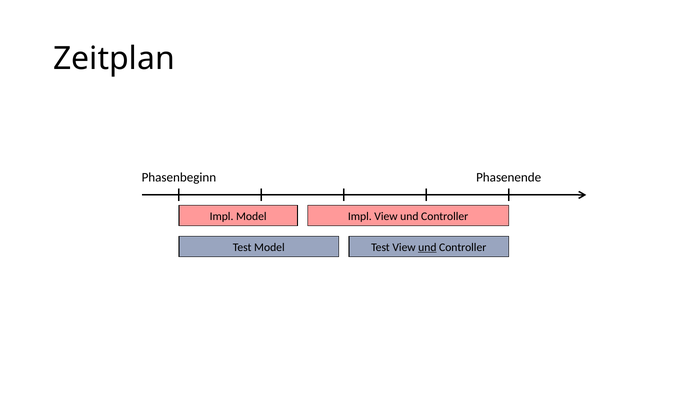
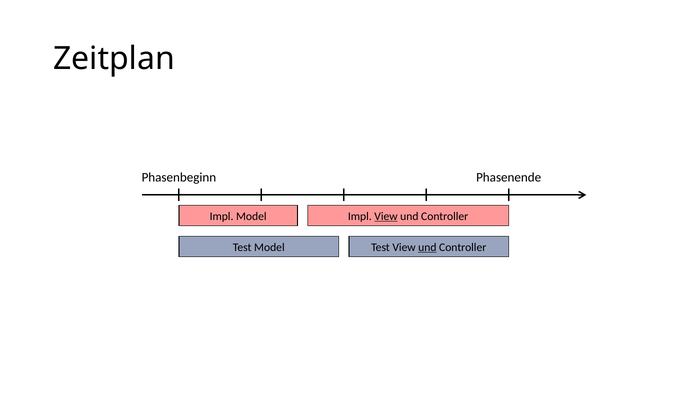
View at (386, 216) underline: none -> present
